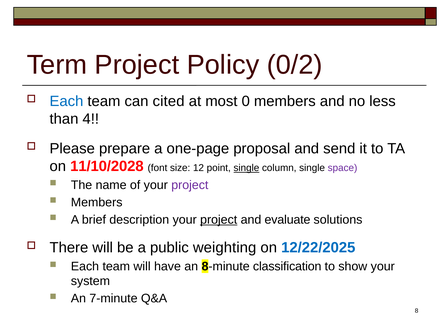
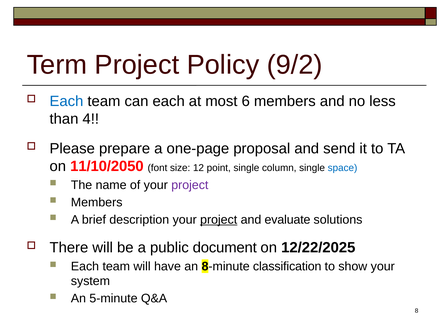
0/2: 0/2 -> 9/2
can cited: cited -> each
0: 0 -> 6
11/10/2028: 11/10/2028 -> 11/10/2050
single at (246, 168) underline: present -> none
space colour: purple -> blue
weighting: weighting -> document
12/22/2025 colour: blue -> black
7-minute: 7-minute -> 5-minute
